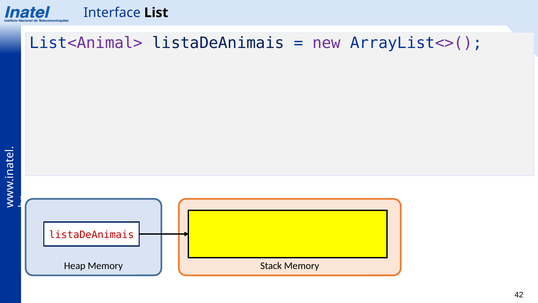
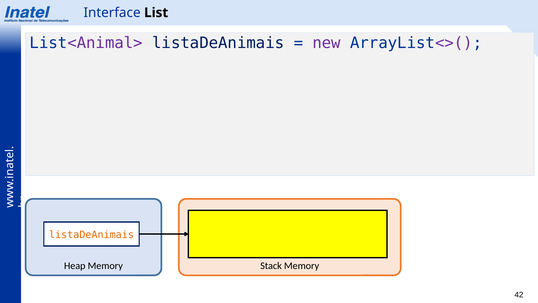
listaDeAnimais at (91, 234) colour: red -> orange
